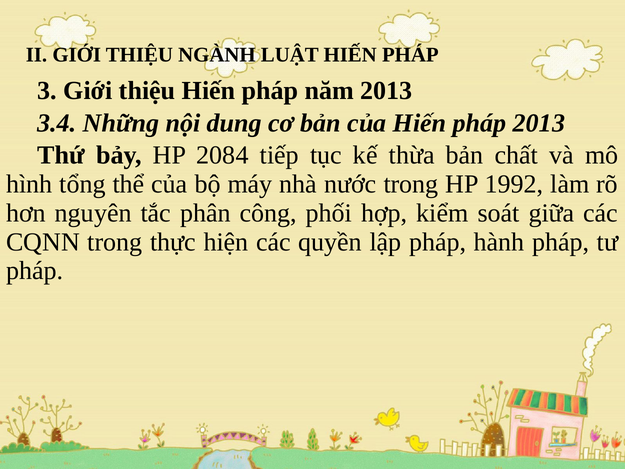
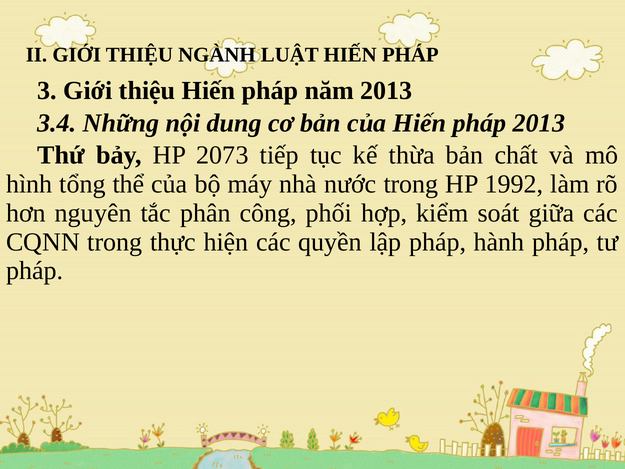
2084: 2084 -> 2073
